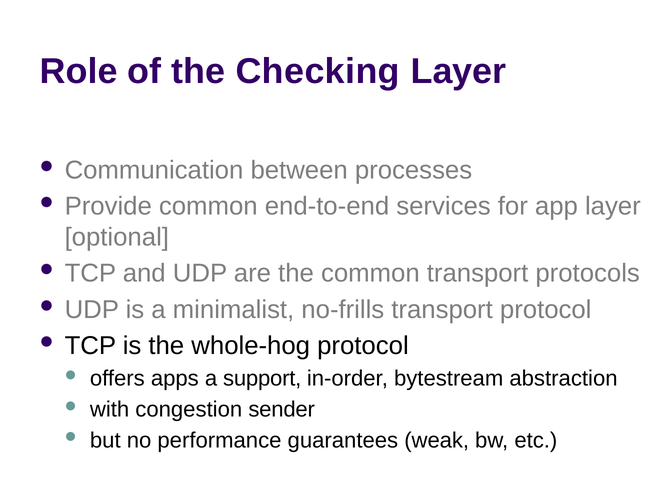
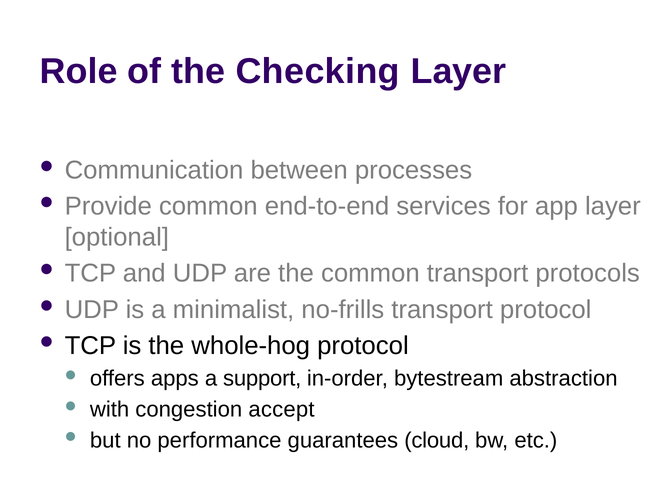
sender: sender -> accept
weak: weak -> cloud
